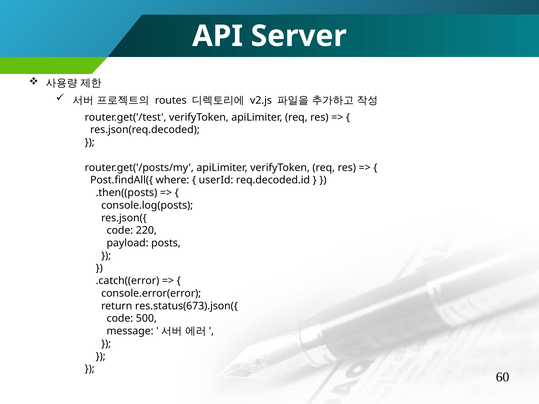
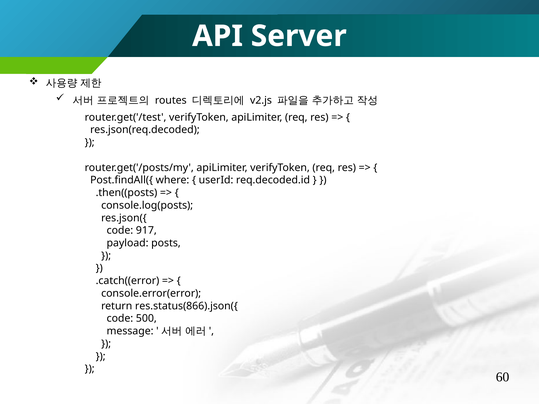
220: 220 -> 917
res.status(673).json({: res.status(673).json({ -> res.status(866).json({
